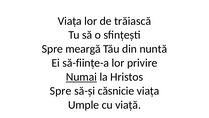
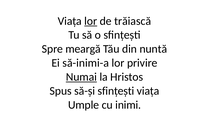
lor at (91, 21) underline: none -> present
să-ființe-a: să-ființe-a -> să-inimi-a
Spre at (61, 91): Spre -> Spus
să-și căsnicie: căsnicie -> sfințești
viață: viață -> inimi
